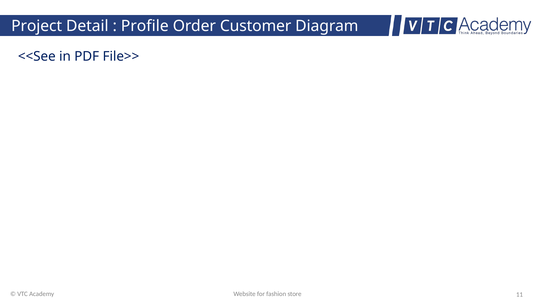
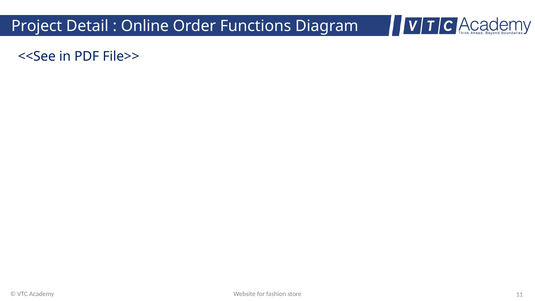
Profile: Profile -> Online
Customer: Customer -> Functions
